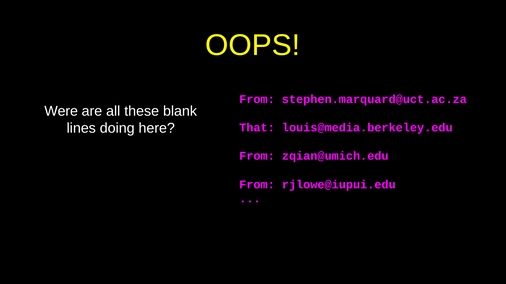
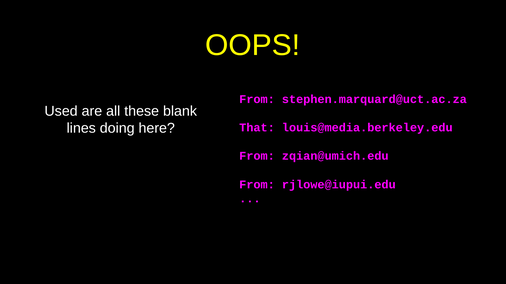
Were: Were -> Used
